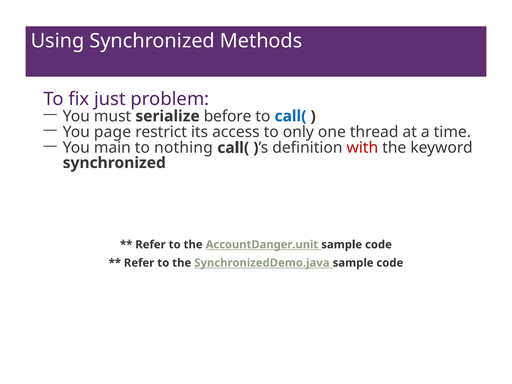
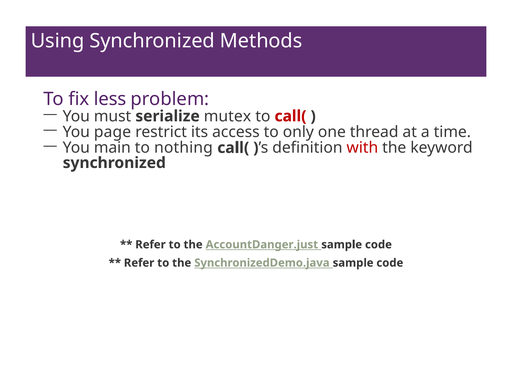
just: just -> less
before: before -> mutex
call( at (291, 116) colour: blue -> red
AccountDanger.unit: AccountDanger.unit -> AccountDanger.just
